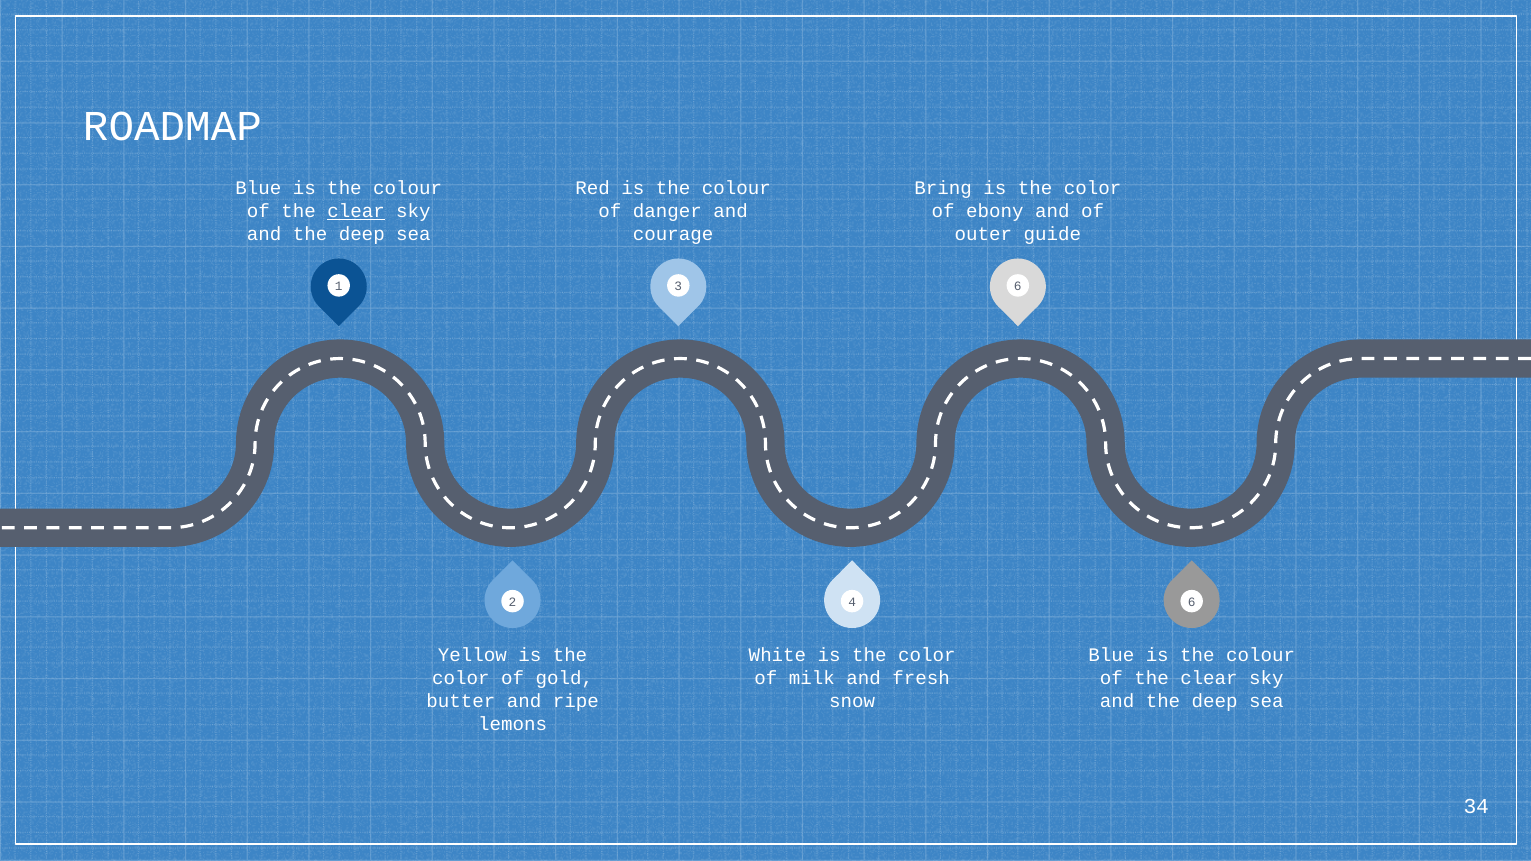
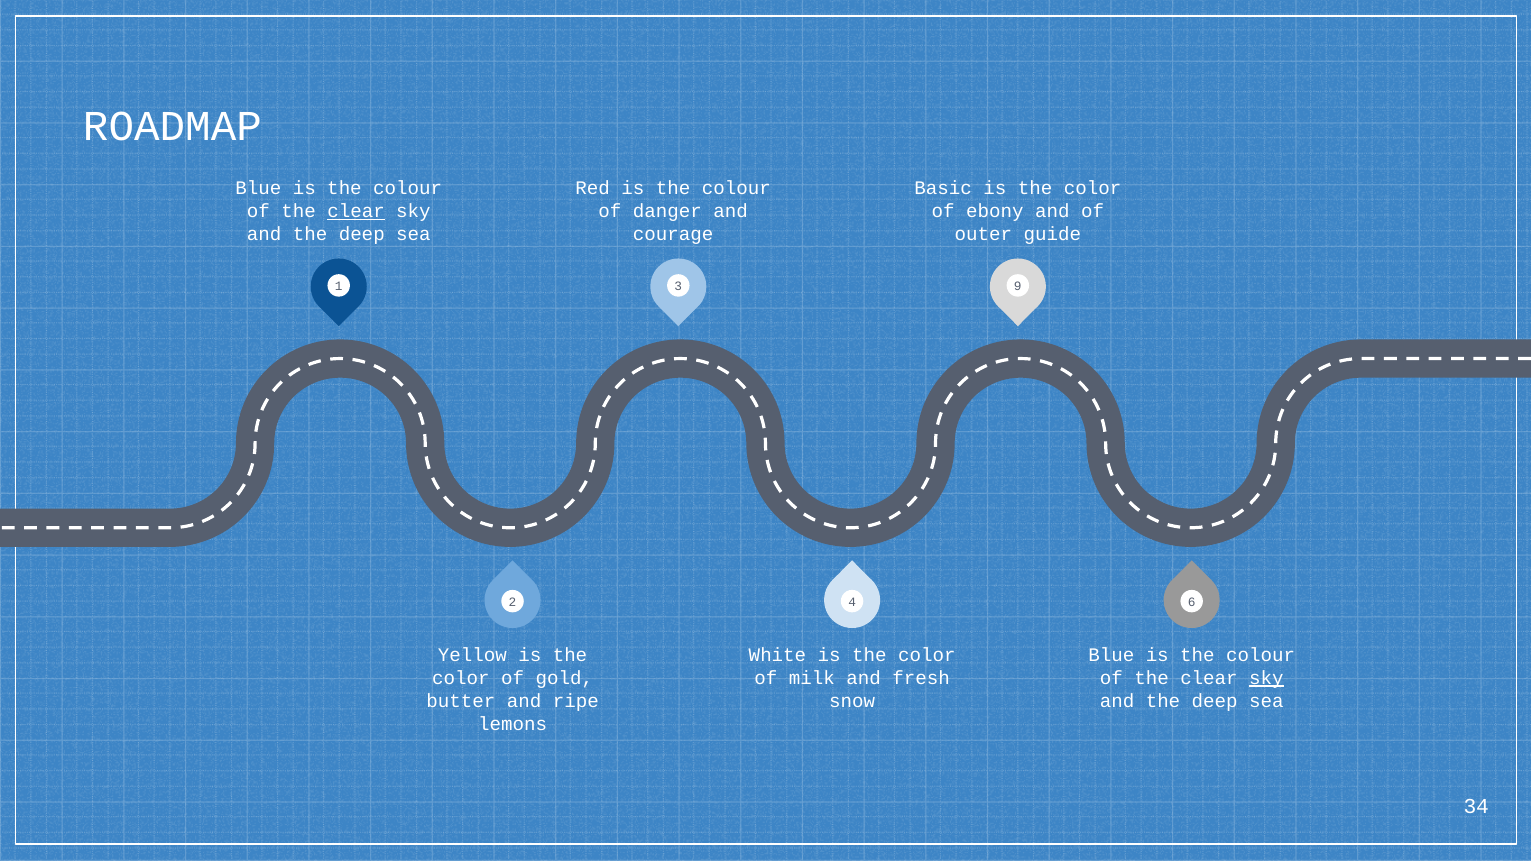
Bring: Bring -> Basic
3 6: 6 -> 9
sky at (1266, 678) underline: none -> present
